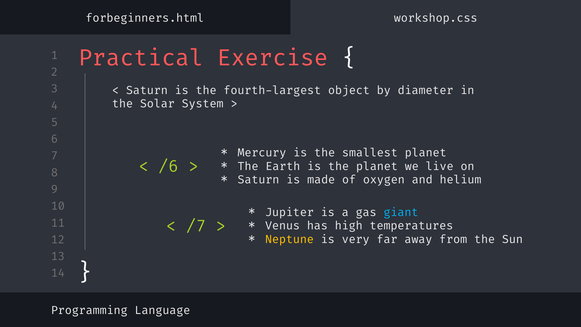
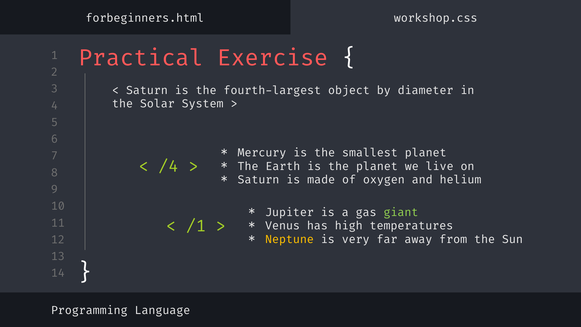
/6: /6 -> /4
giant colour: light blue -> light green
/7: /7 -> /1
